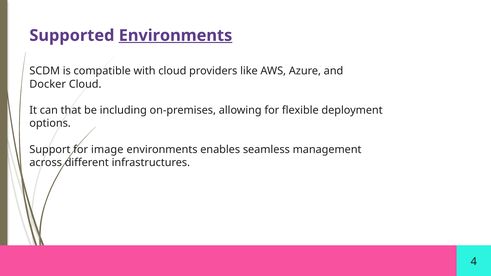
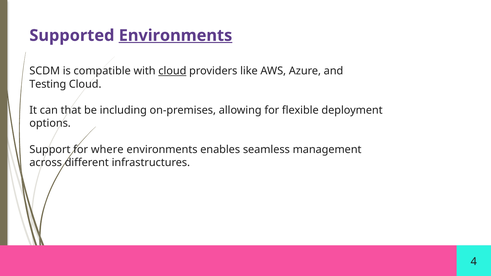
cloud at (172, 71) underline: none -> present
Docker: Docker -> Testing
image: image -> where
